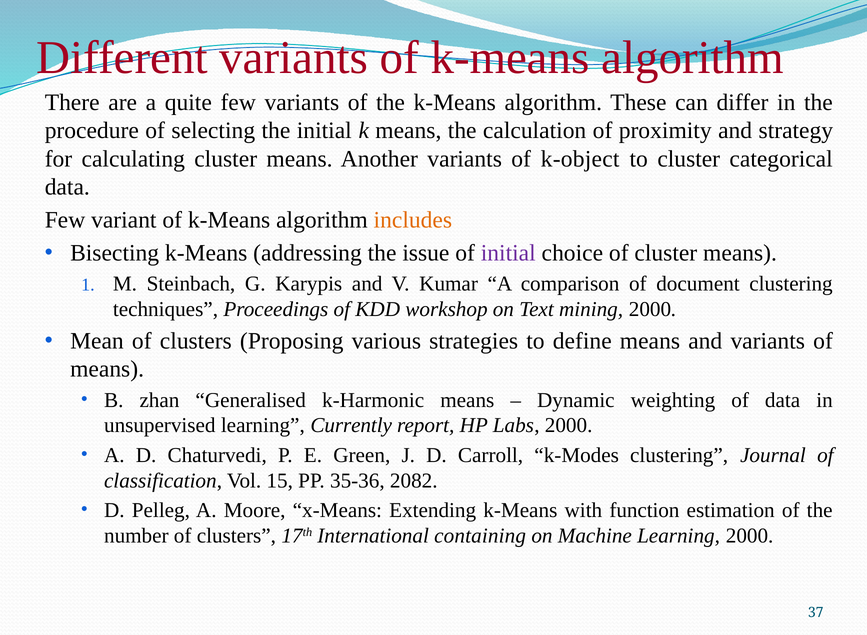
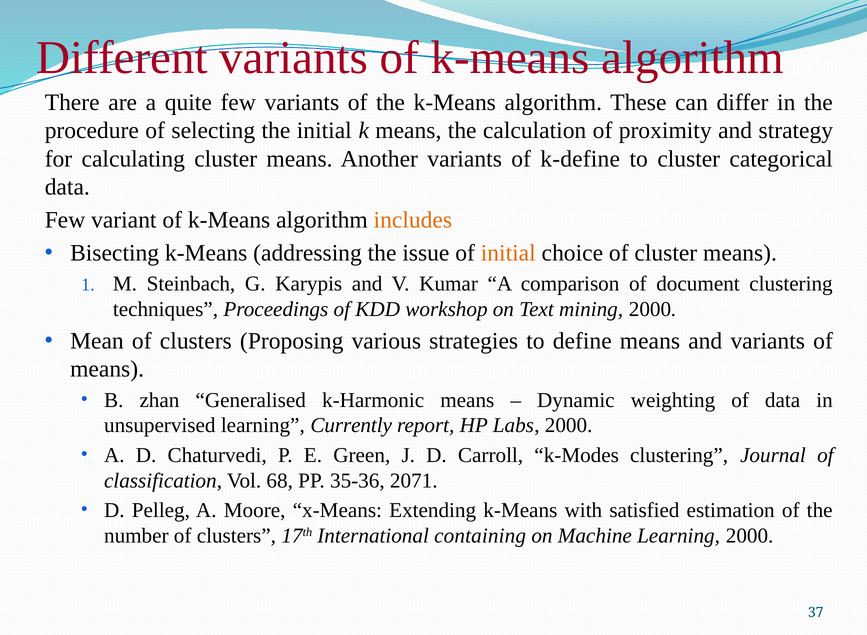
k-object: k-object -> k-define
initial at (508, 253) colour: purple -> orange
15: 15 -> 68
2082: 2082 -> 2071
function: function -> satisfied
